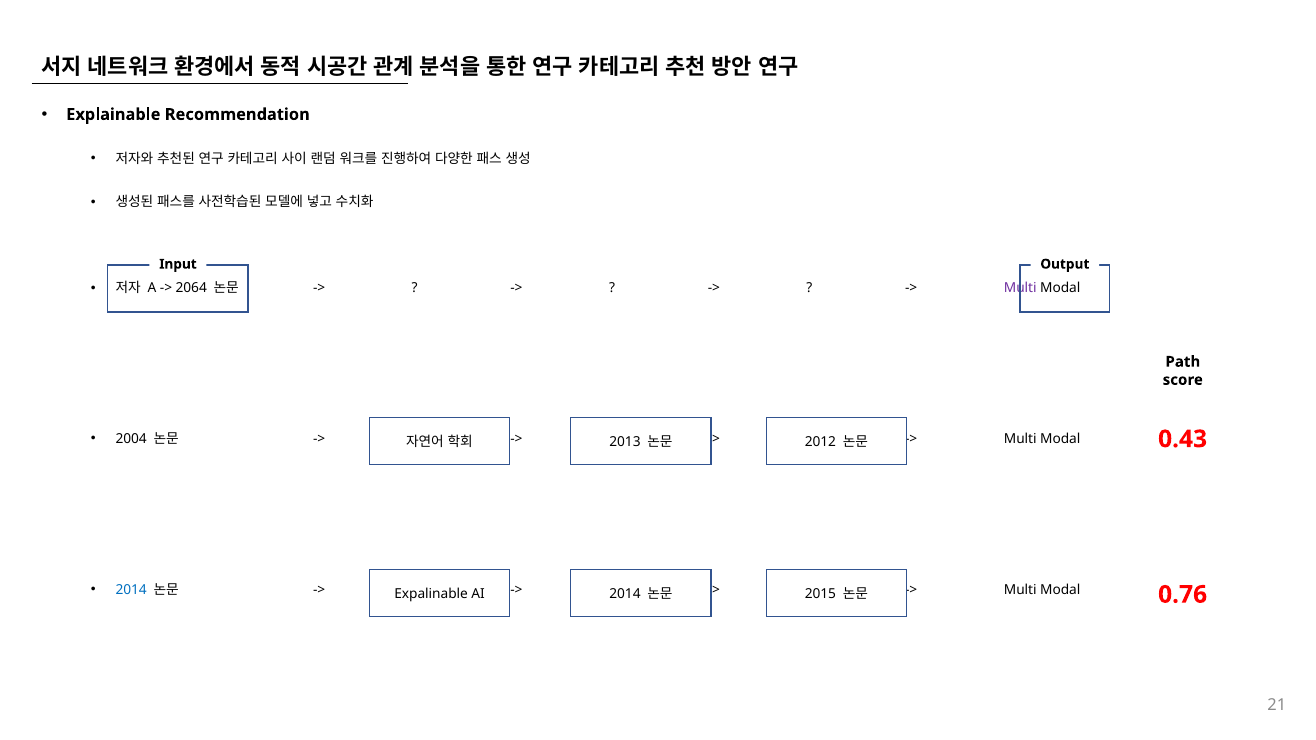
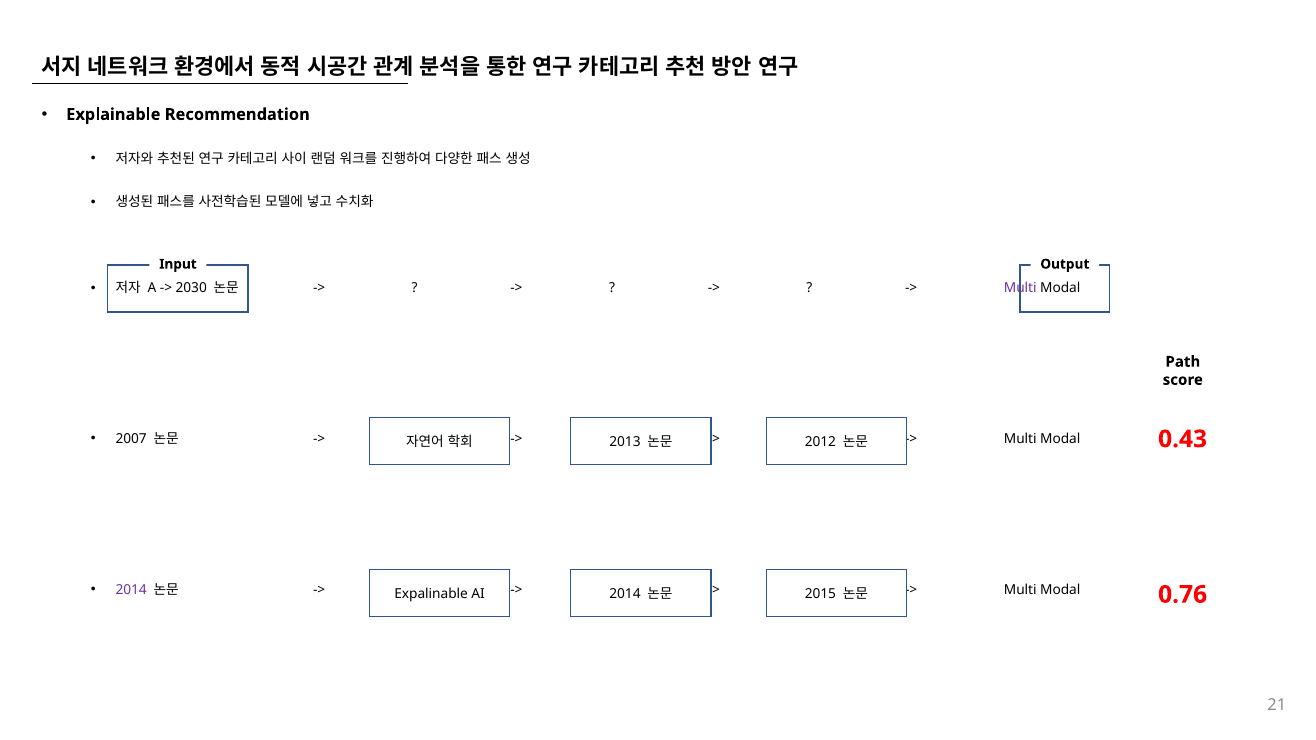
2064: 2064 -> 2030
2004: 2004 -> 2007
2014 at (131, 590) colour: blue -> purple
